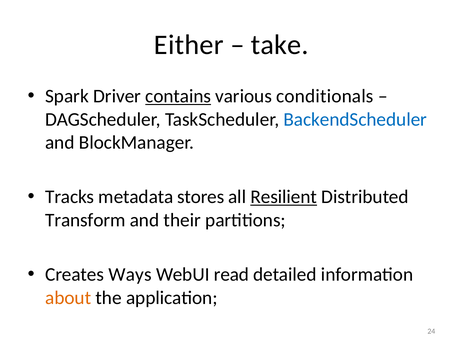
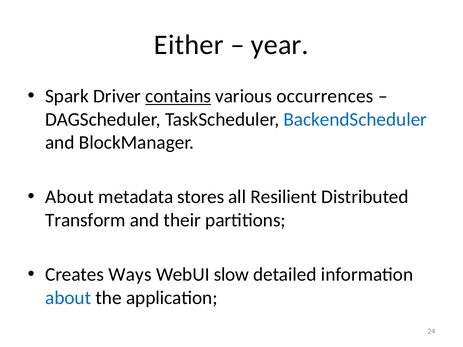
take: take -> year
conditionals: conditionals -> occurrences
Tracks at (70, 197): Tracks -> About
Resilient underline: present -> none
read: read -> slow
about at (68, 298) colour: orange -> blue
